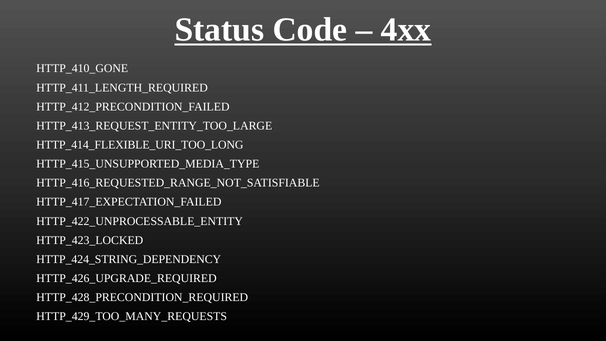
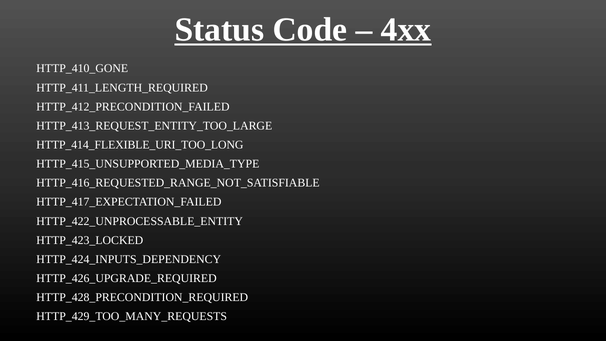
HTTP_424_STRING_DEPENDENCY: HTTP_424_STRING_DEPENDENCY -> HTTP_424_INPUTS_DEPENDENCY
